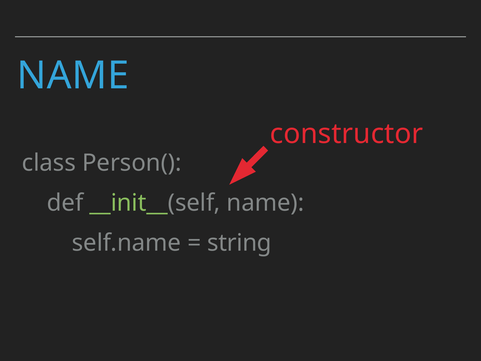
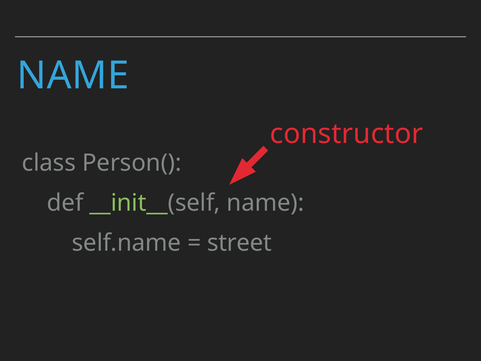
string: string -> street
